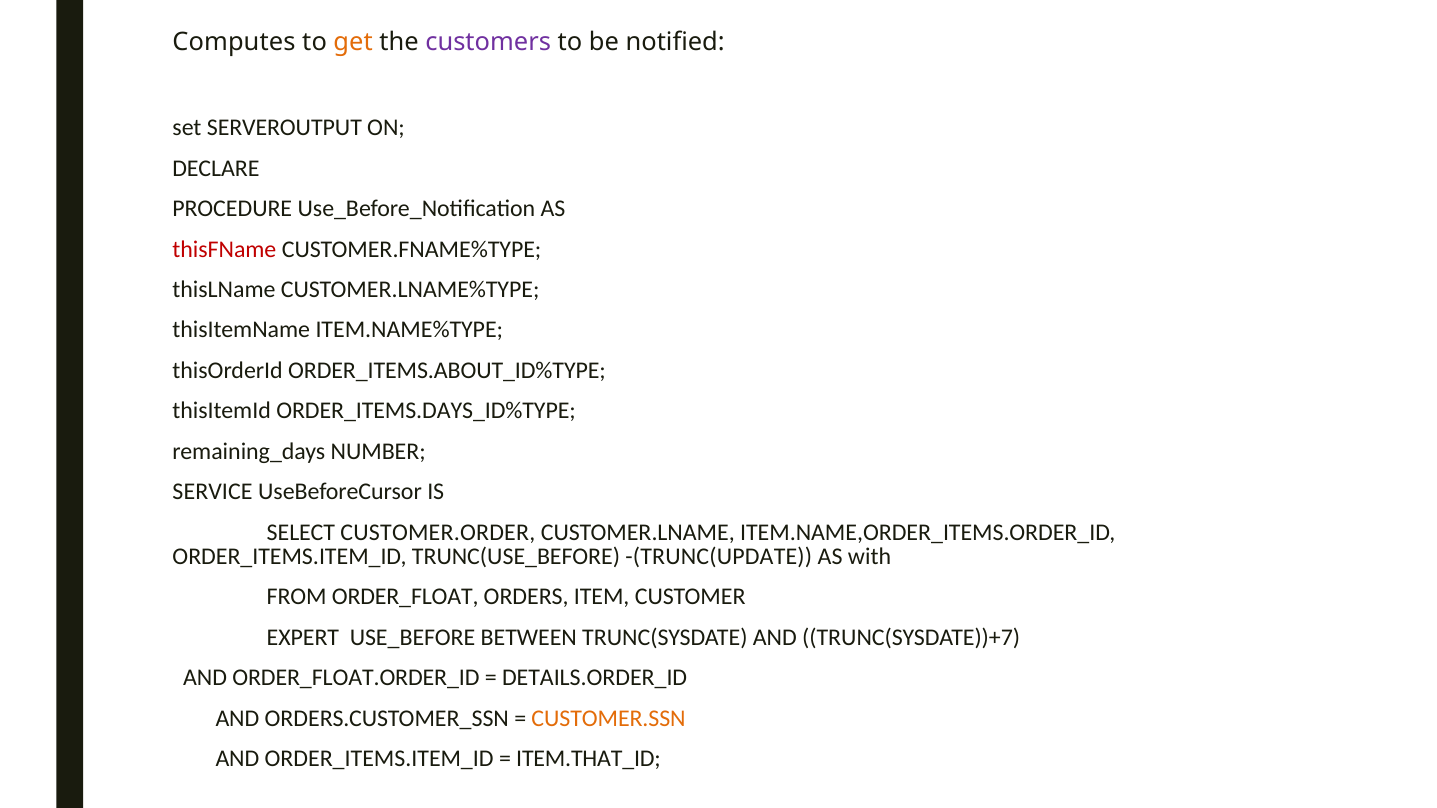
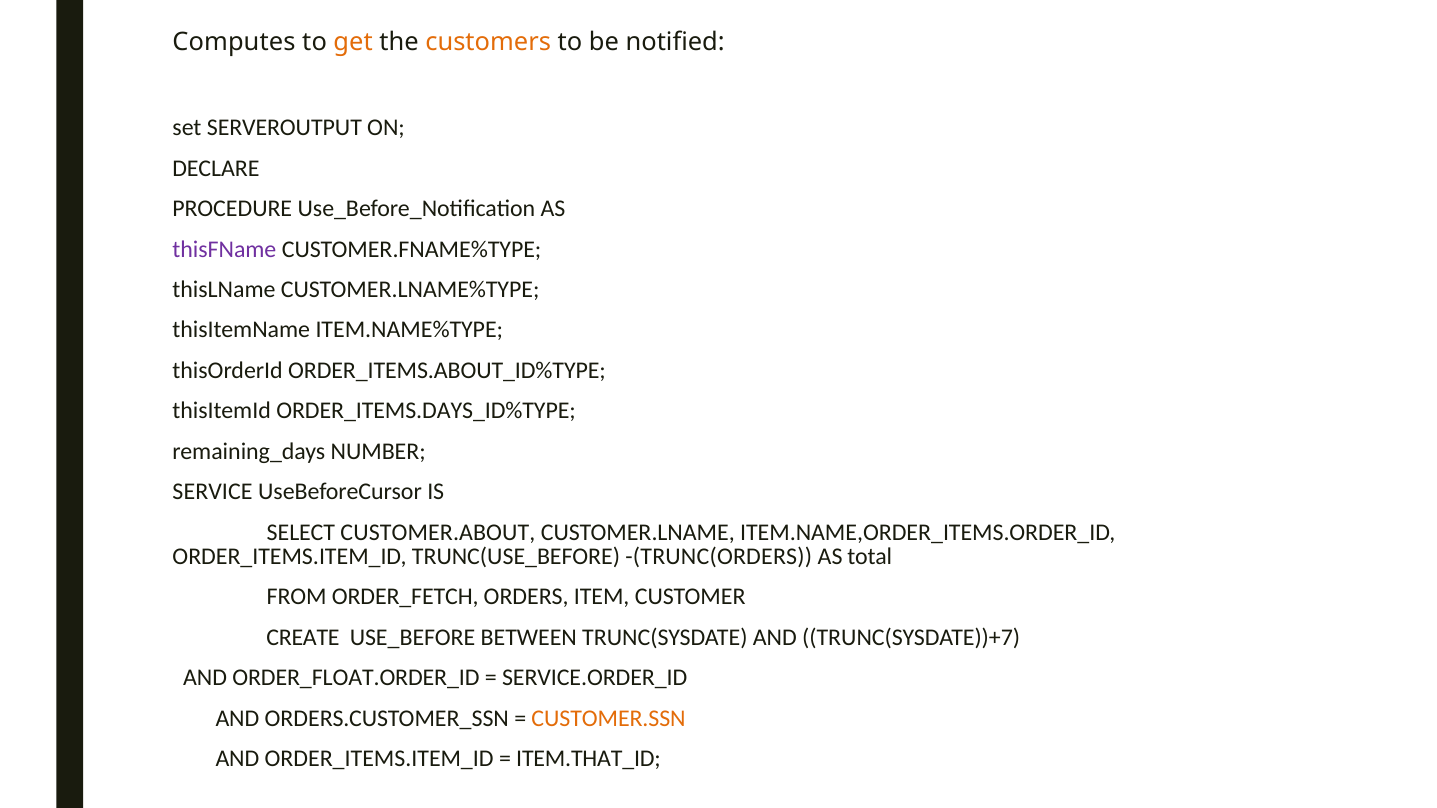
customers colour: purple -> orange
thisFName colour: red -> purple
CUSTOMER.ORDER: CUSTOMER.ORDER -> CUSTOMER.ABOUT
-(TRUNC(UPDATE: -(TRUNC(UPDATE -> -(TRUNC(ORDERS
with: with -> total
ORDER_FLOAT: ORDER_FLOAT -> ORDER_FETCH
EXPERT: EXPERT -> CREATE
DETAILS.ORDER_ID: DETAILS.ORDER_ID -> SERVICE.ORDER_ID
